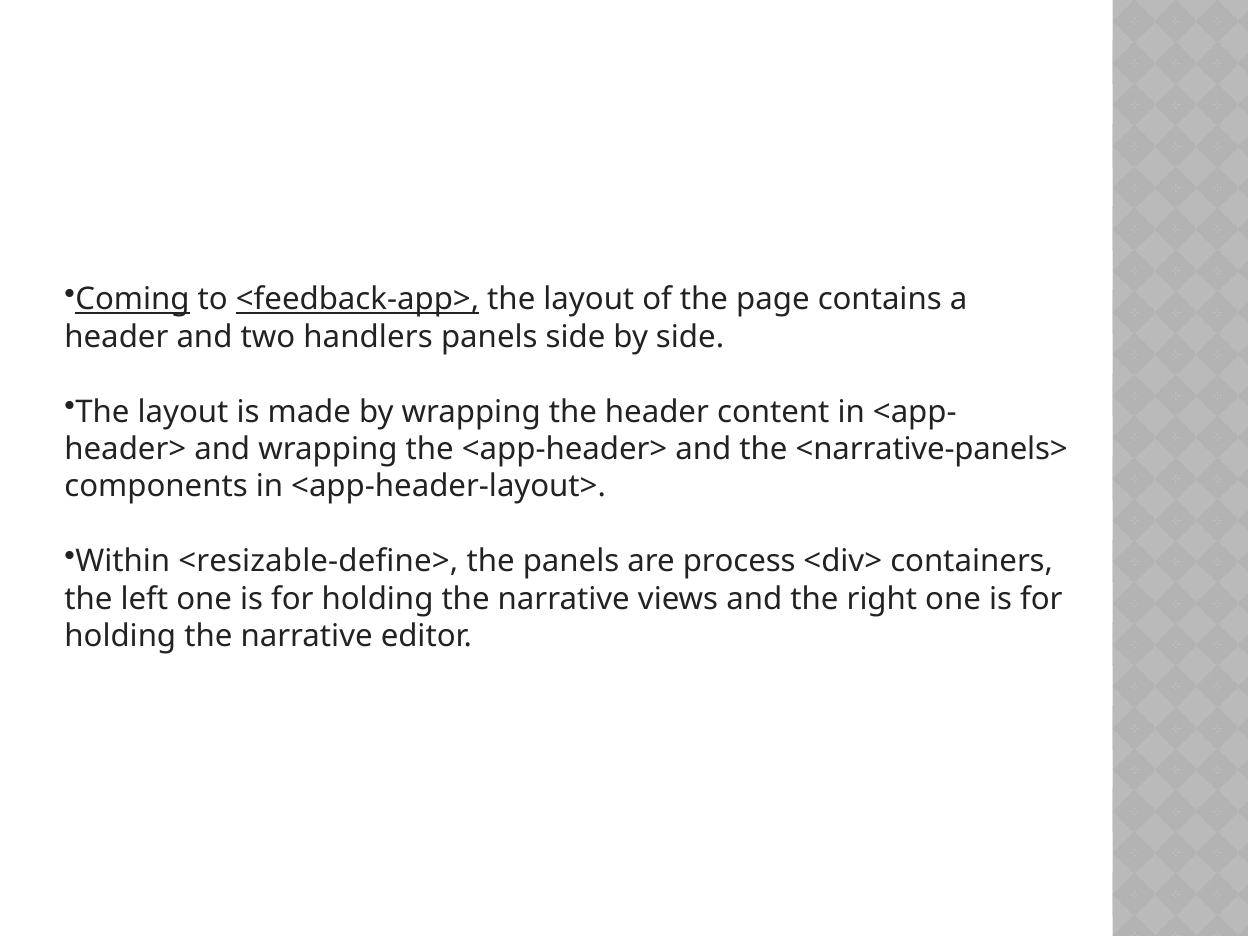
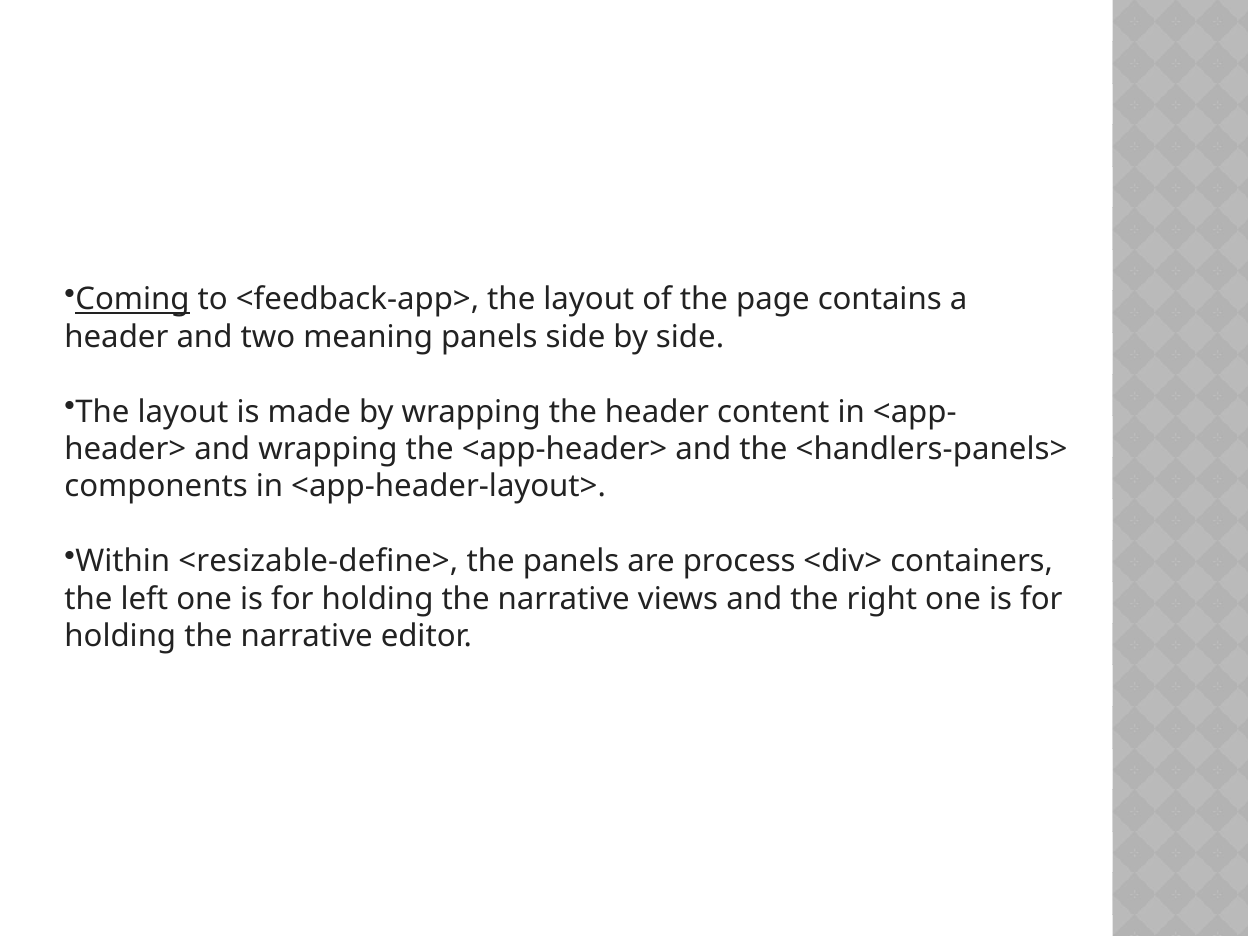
<feedback-app> underline: present -> none
handlers: handlers -> meaning
<narrative-panels>: <narrative-panels> -> <handlers-panels>
